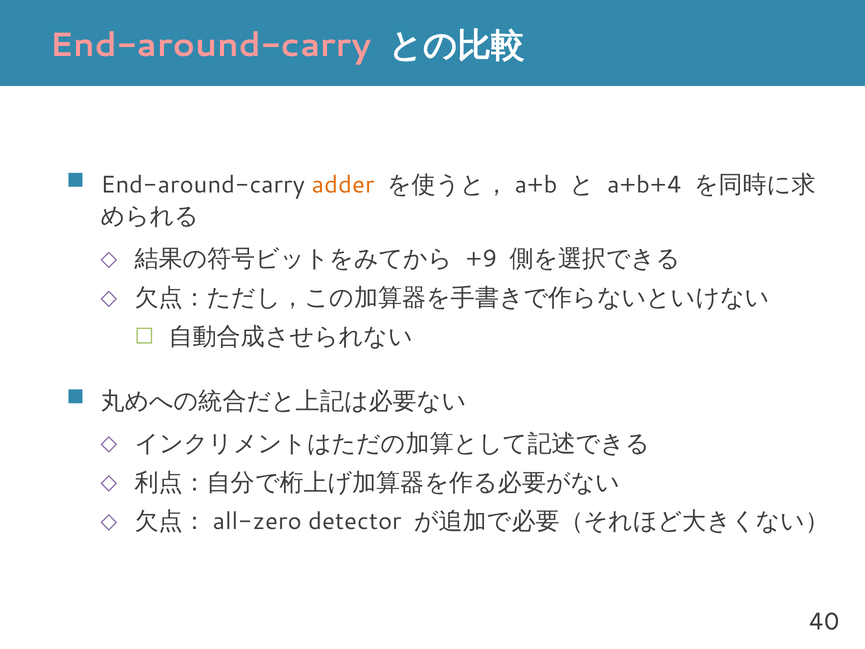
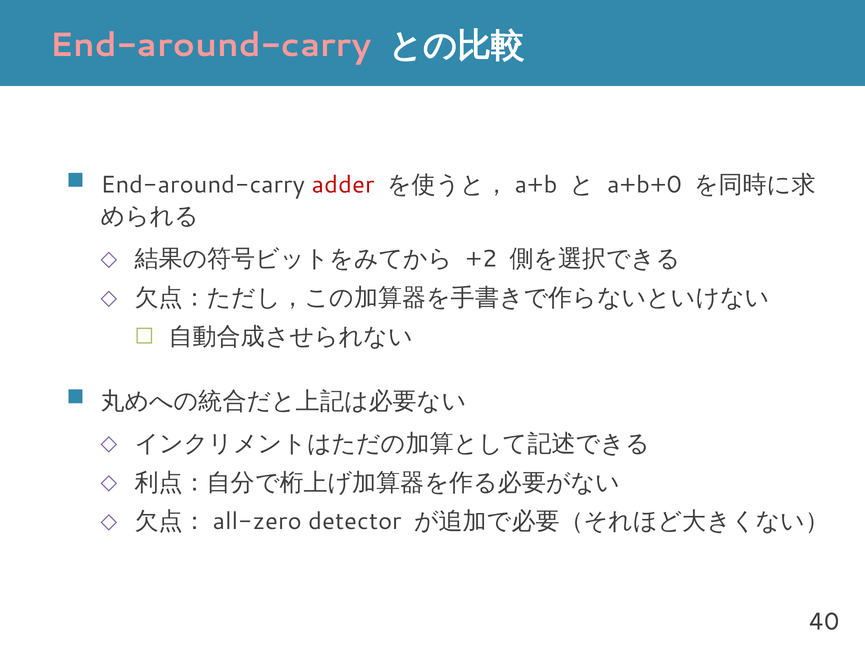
adder colour: orange -> red
a+b+4: a+b+4 -> a+b+0
+9: +9 -> +2
